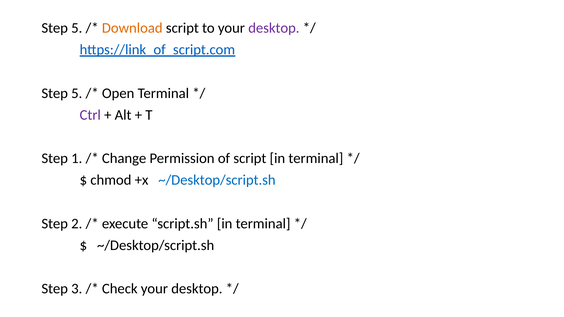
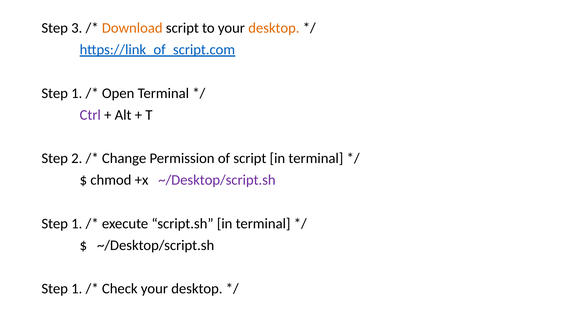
5 at (77, 28): 5 -> 3
desktop at (274, 28) colour: purple -> orange
5 at (77, 93): 5 -> 1
1: 1 -> 2
~/Desktop/script.sh at (217, 180) colour: blue -> purple
2 at (77, 224): 2 -> 1
3 at (77, 289): 3 -> 1
